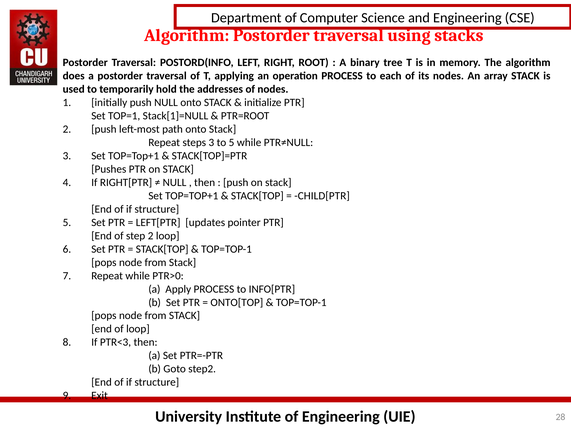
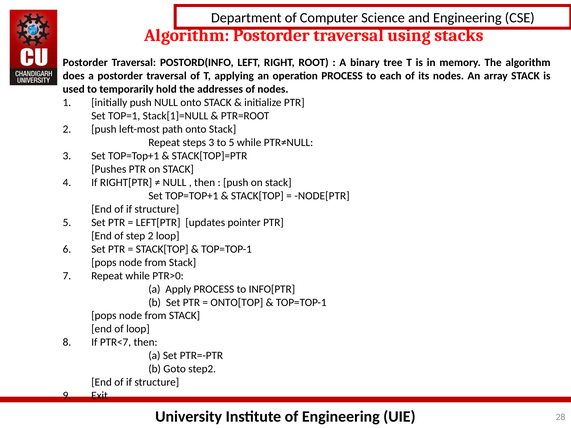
CHILD[PTR: CHILD[PTR -> NODE[PTR
PTR<3: PTR<3 -> PTR<7
